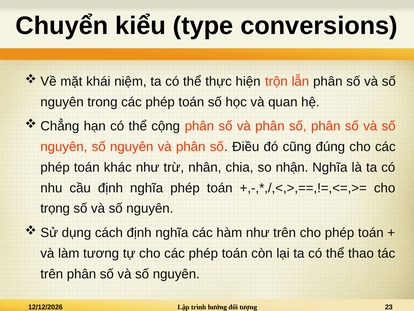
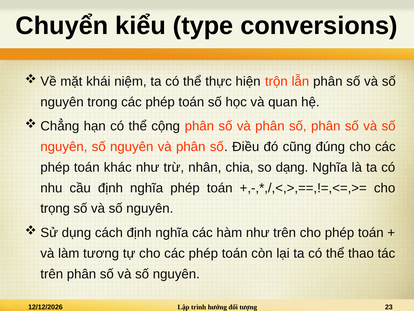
nhận: nhận -> dạng
